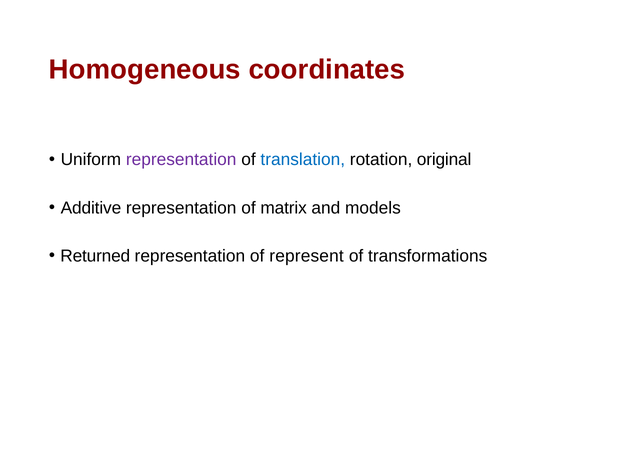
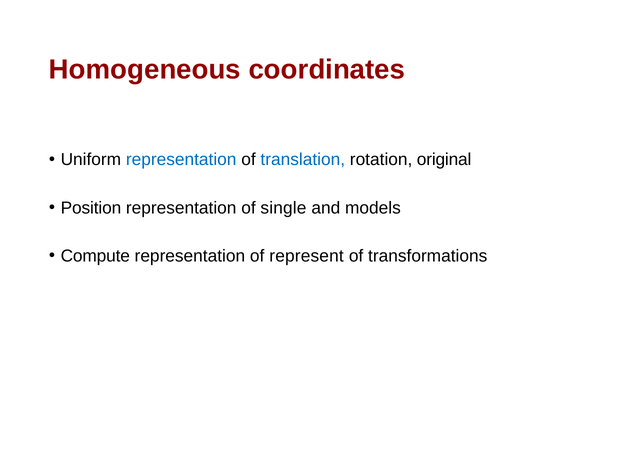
representation at (181, 160) colour: purple -> blue
Additive: Additive -> Position
matrix: matrix -> single
Returned: Returned -> Compute
